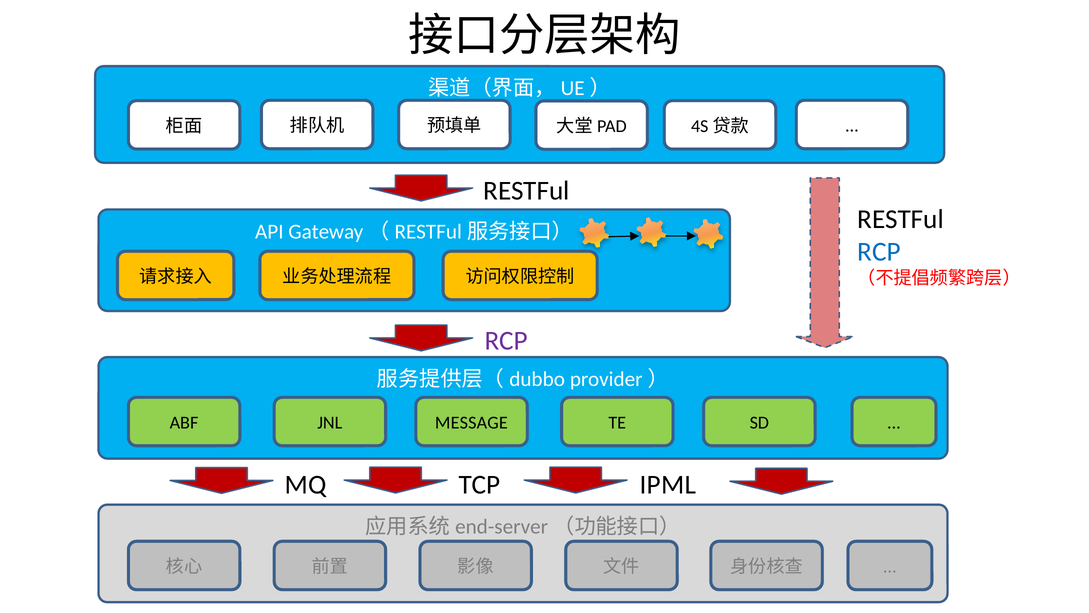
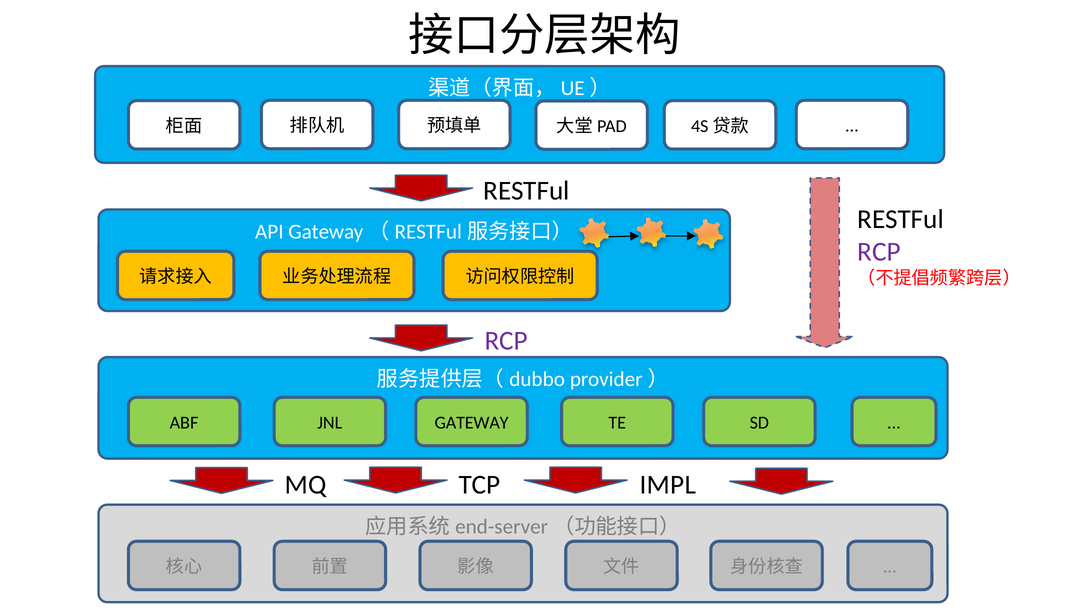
RCP at (879, 252) colour: blue -> purple
MESSAGE: MESSAGE -> GATEWAY
IPML: IPML -> IMPL
